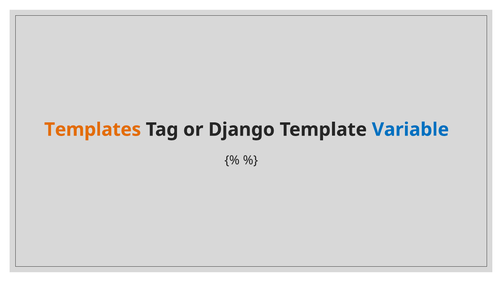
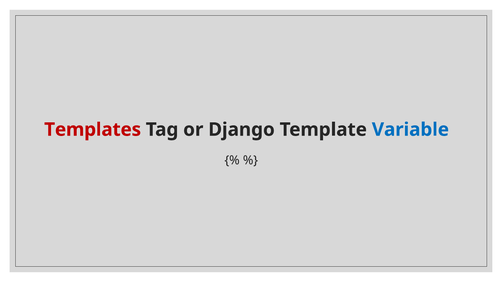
Templates colour: orange -> red
